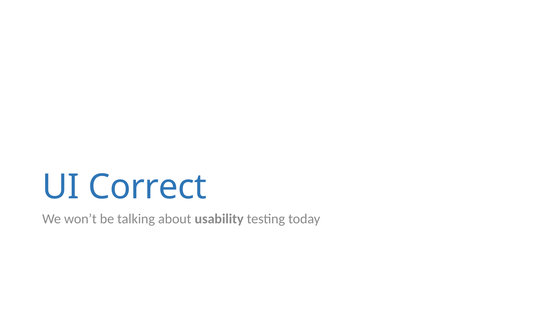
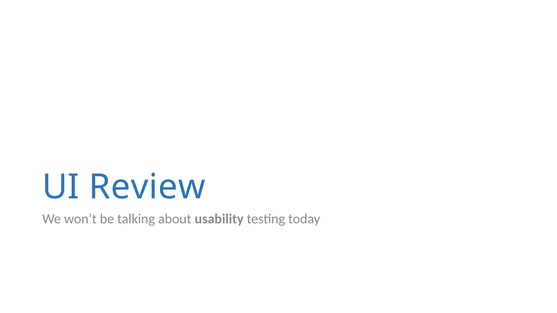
Correct: Correct -> Review
